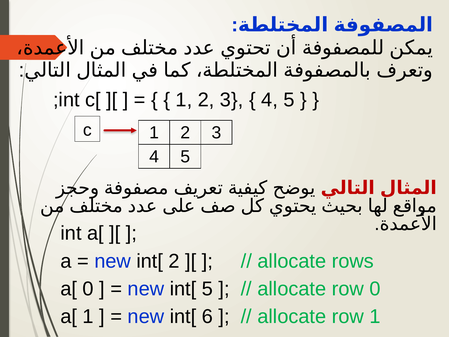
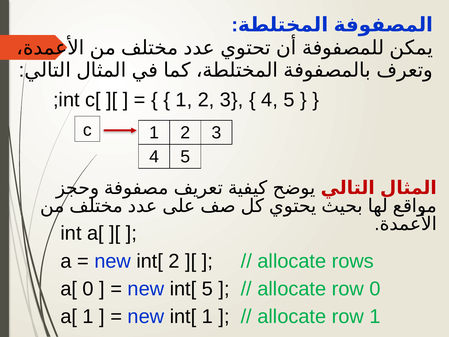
int[ 6: 6 -> 1
